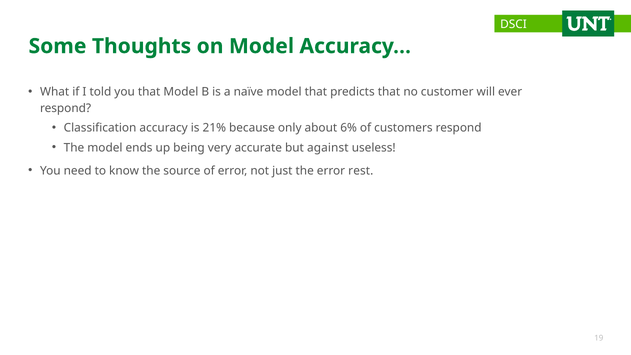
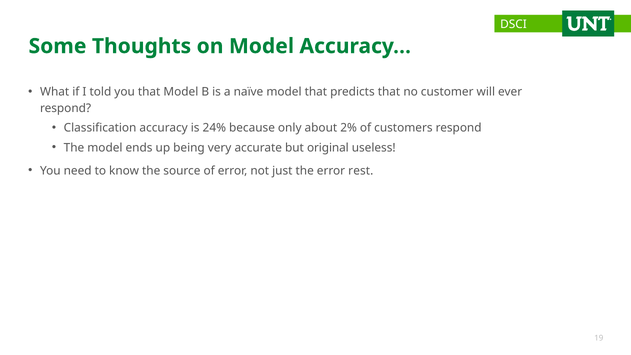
21%: 21% -> 24%
6%: 6% -> 2%
against: against -> original
